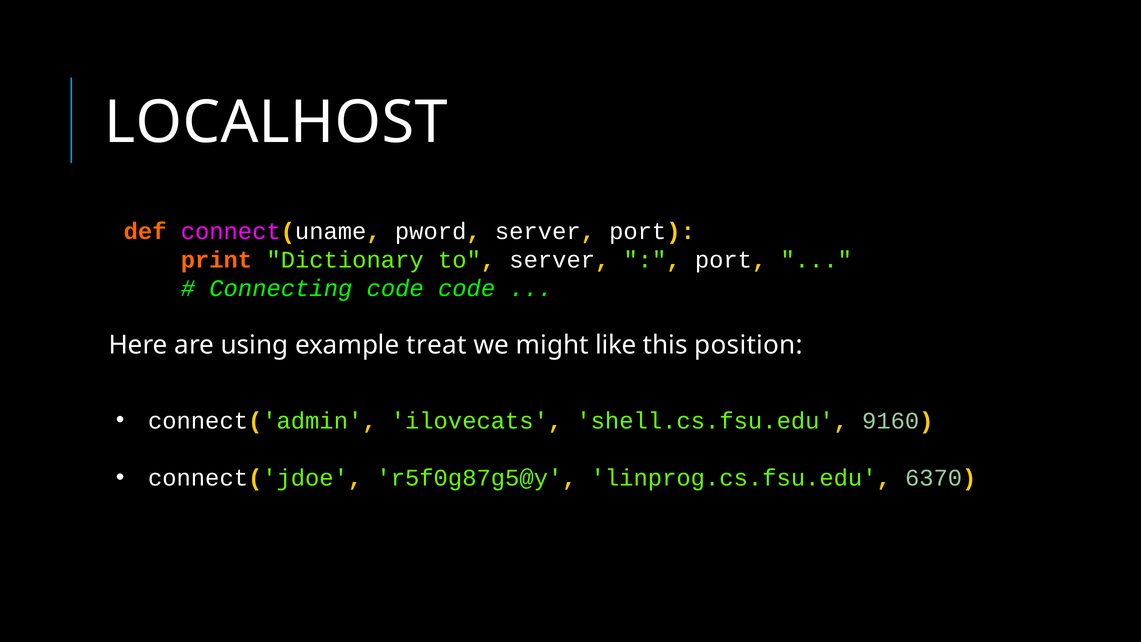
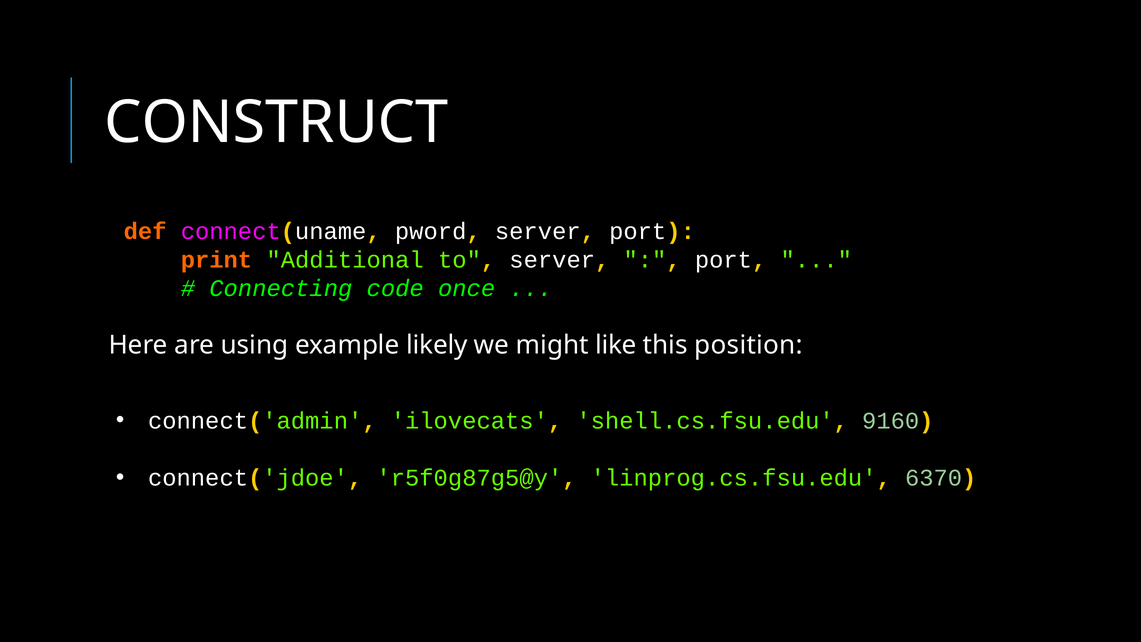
LOCALHOST: LOCALHOST -> CONSTRUCT
Dictionary: Dictionary -> Additional
code code: code -> once
treat: treat -> likely
